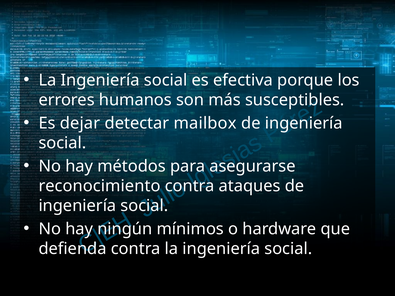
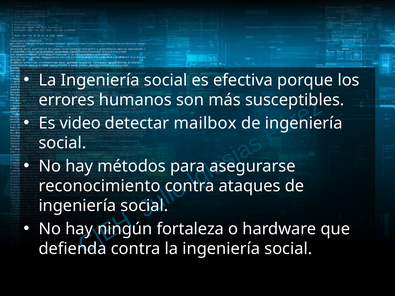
dejar: dejar -> video
mínimos: mínimos -> fortaleza
